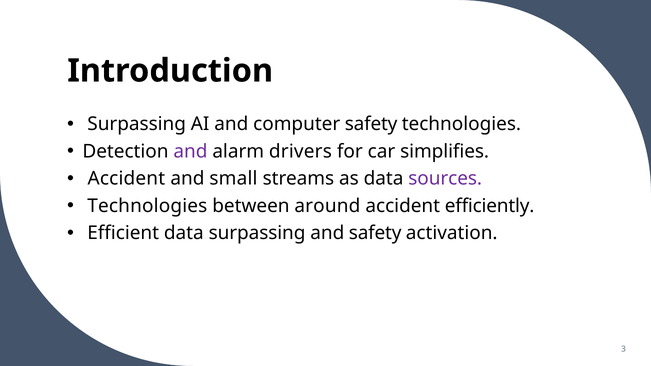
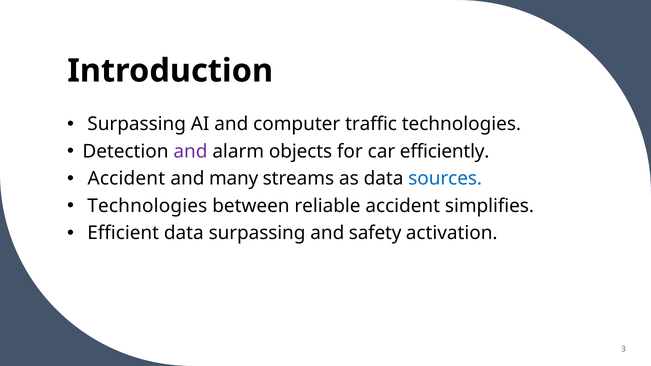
computer safety: safety -> traffic
drivers: drivers -> objects
simplifies: simplifies -> efficiently
small: small -> many
sources colour: purple -> blue
around: around -> reliable
efficiently: efficiently -> simplifies
